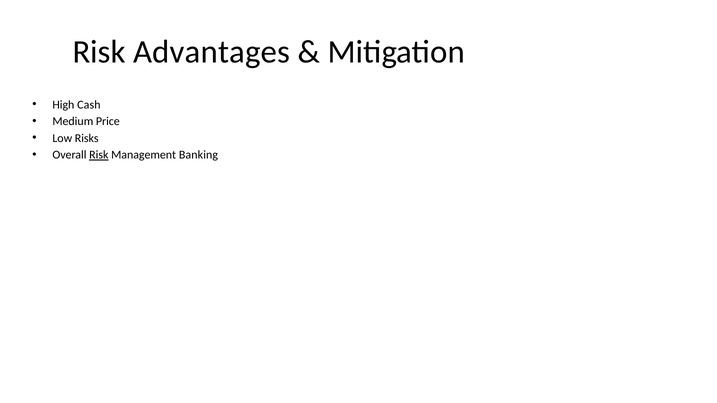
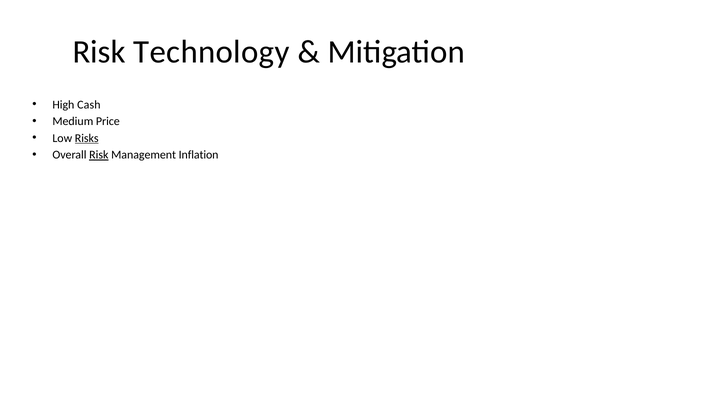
Advantages: Advantages -> Technology
Risks underline: none -> present
Banking: Banking -> Inflation
